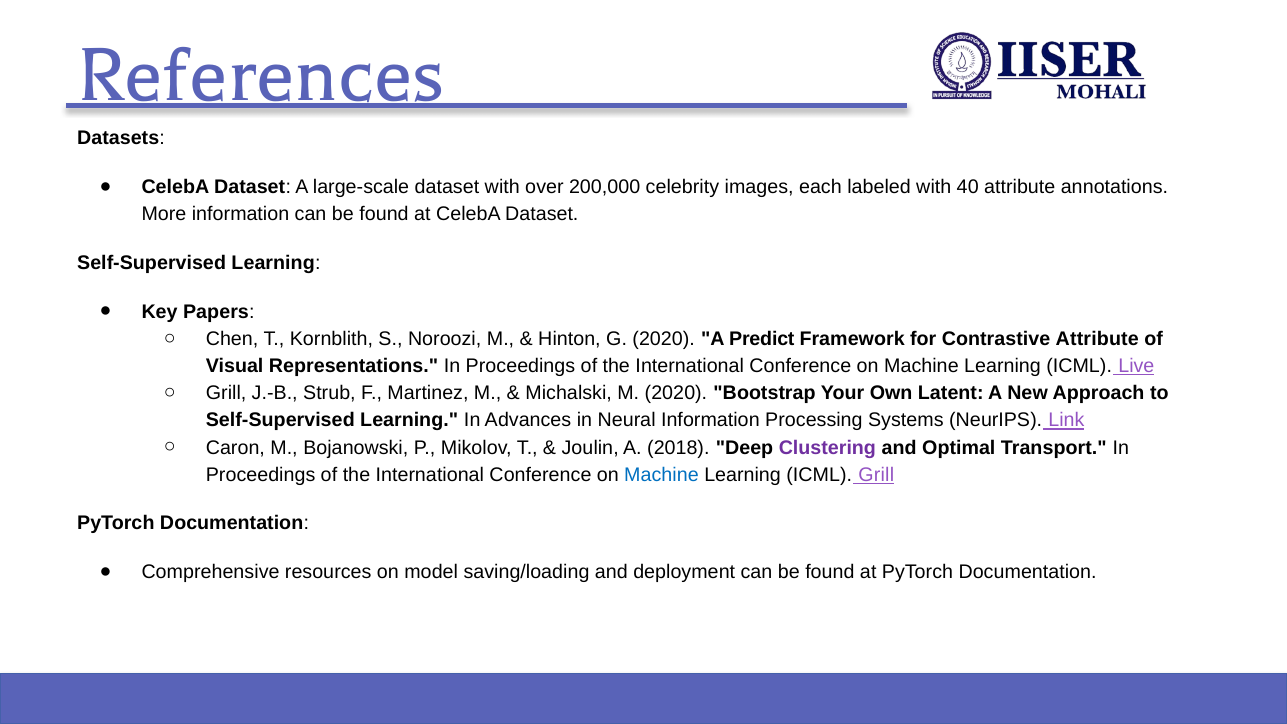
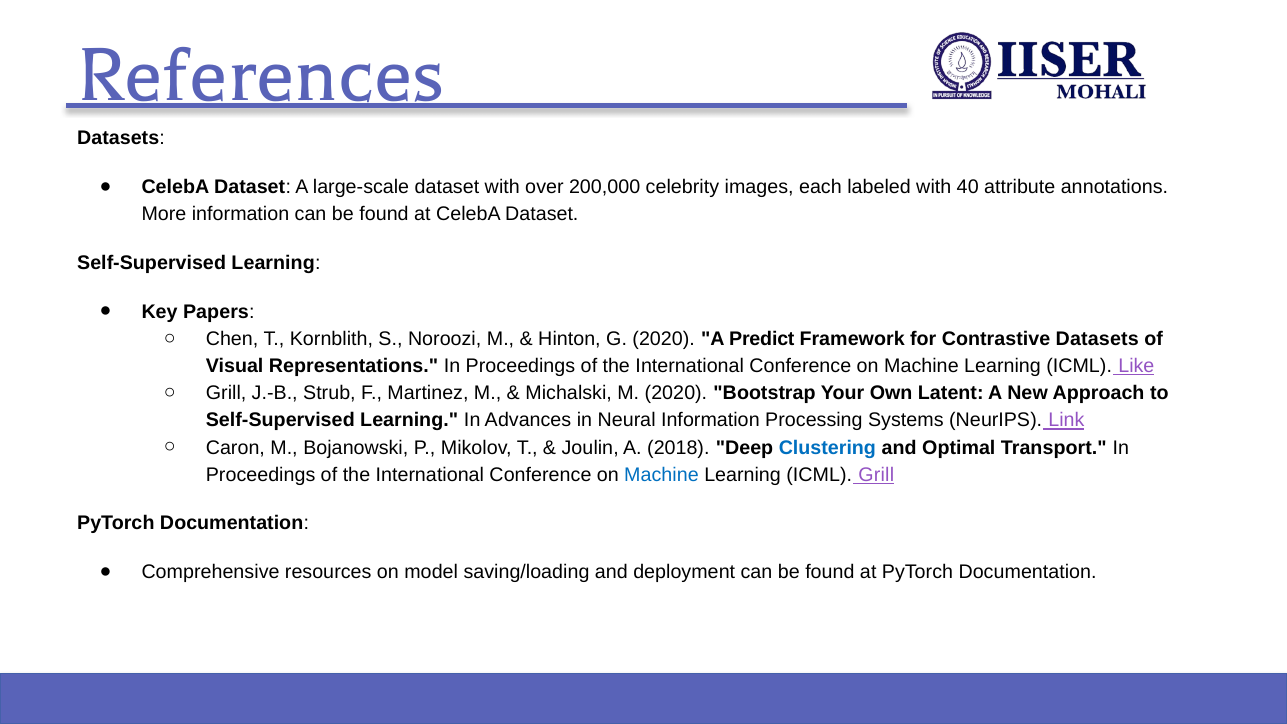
Contrastive Attribute: Attribute -> Datasets
Live: Live -> Like
Clustering colour: purple -> blue
